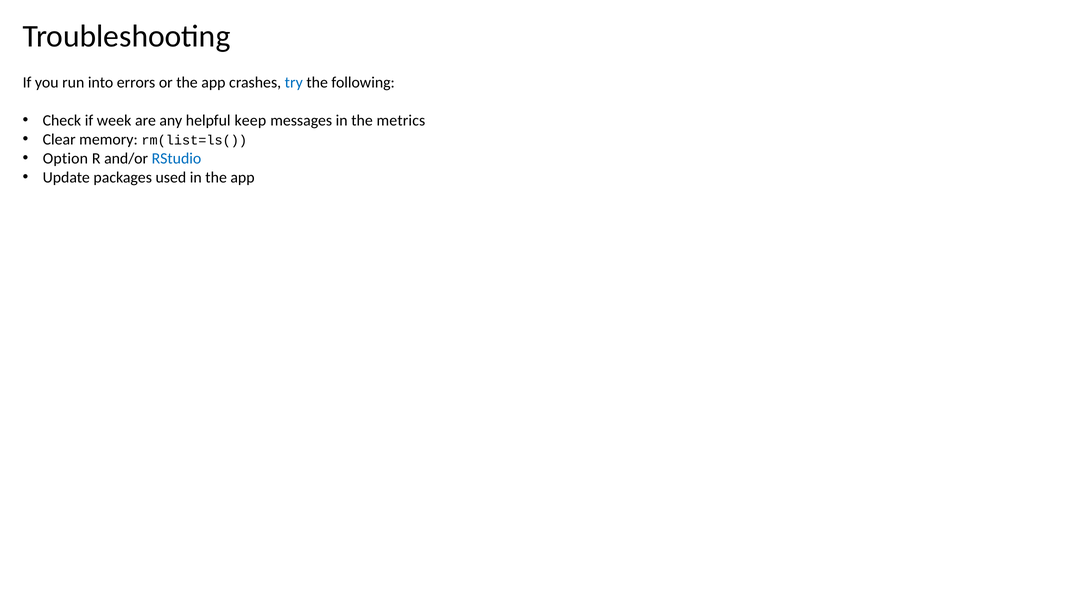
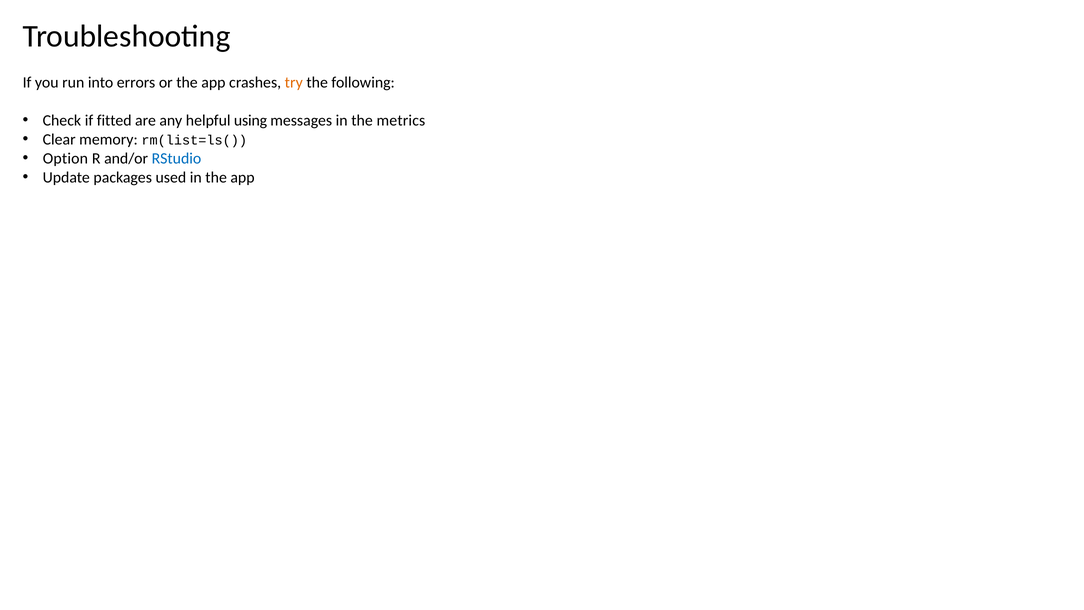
try colour: blue -> orange
week: week -> fitted
keep: keep -> using
